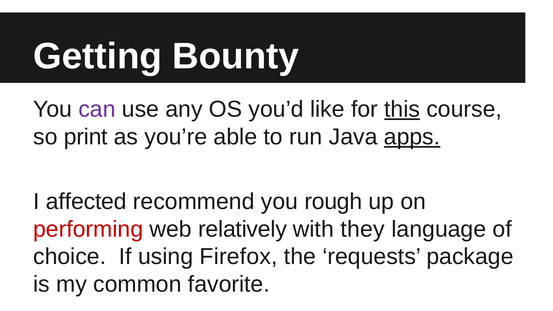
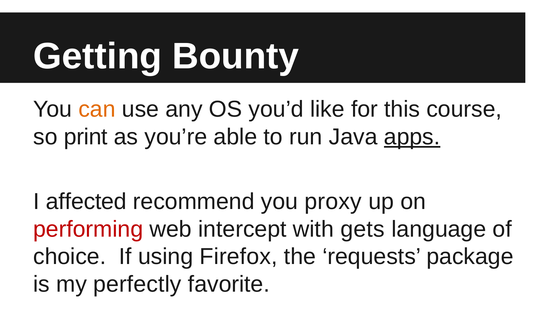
can colour: purple -> orange
this underline: present -> none
rough: rough -> proxy
relatively: relatively -> intercept
they: they -> gets
common: common -> perfectly
